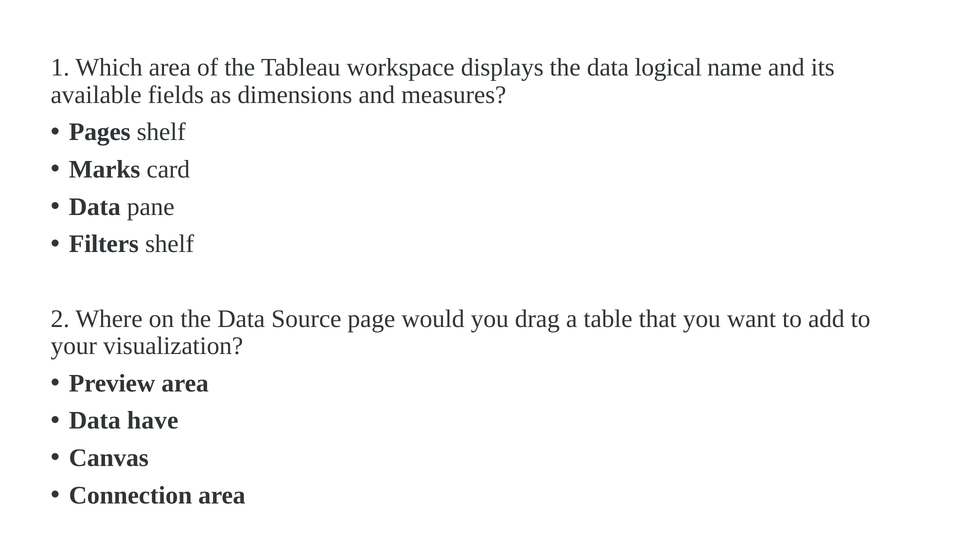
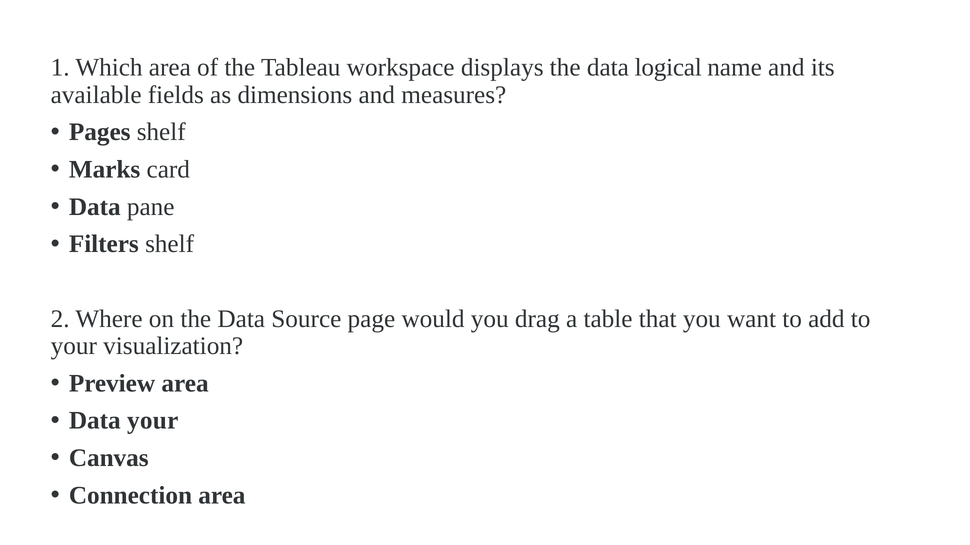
Data have: have -> your
